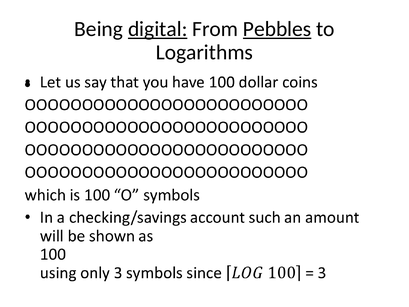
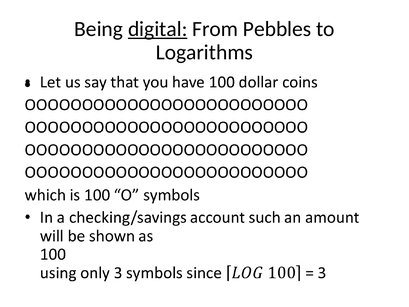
Pebbles underline: present -> none
